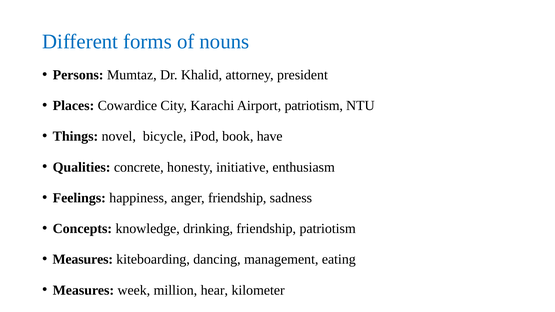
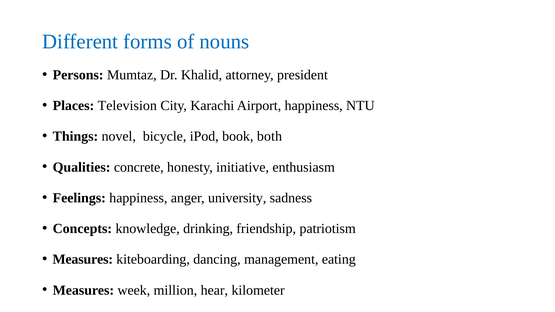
Cowardice: Cowardice -> Television
Airport patriotism: patriotism -> happiness
have: have -> both
anger friendship: friendship -> university
